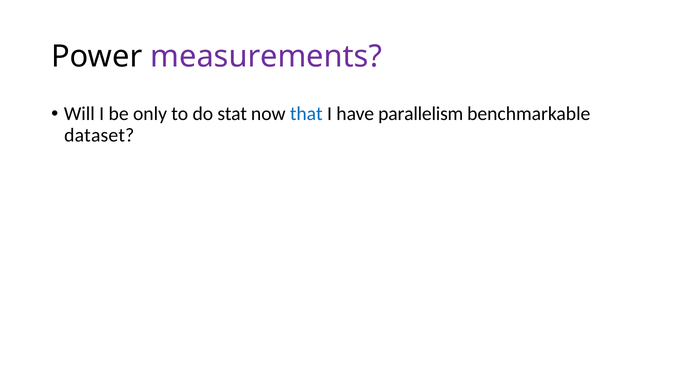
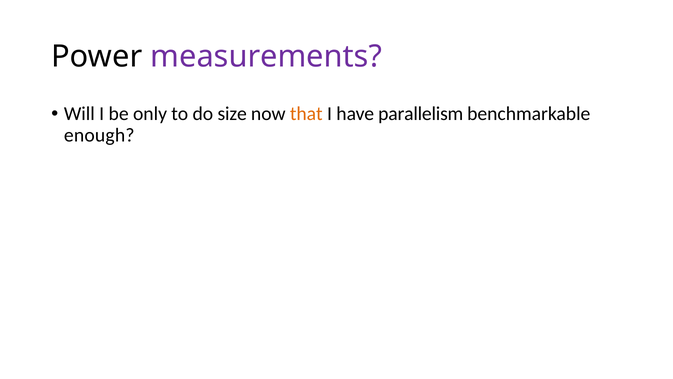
stat: stat -> size
that colour: blue -> orange
dataset: dataset -> enough
